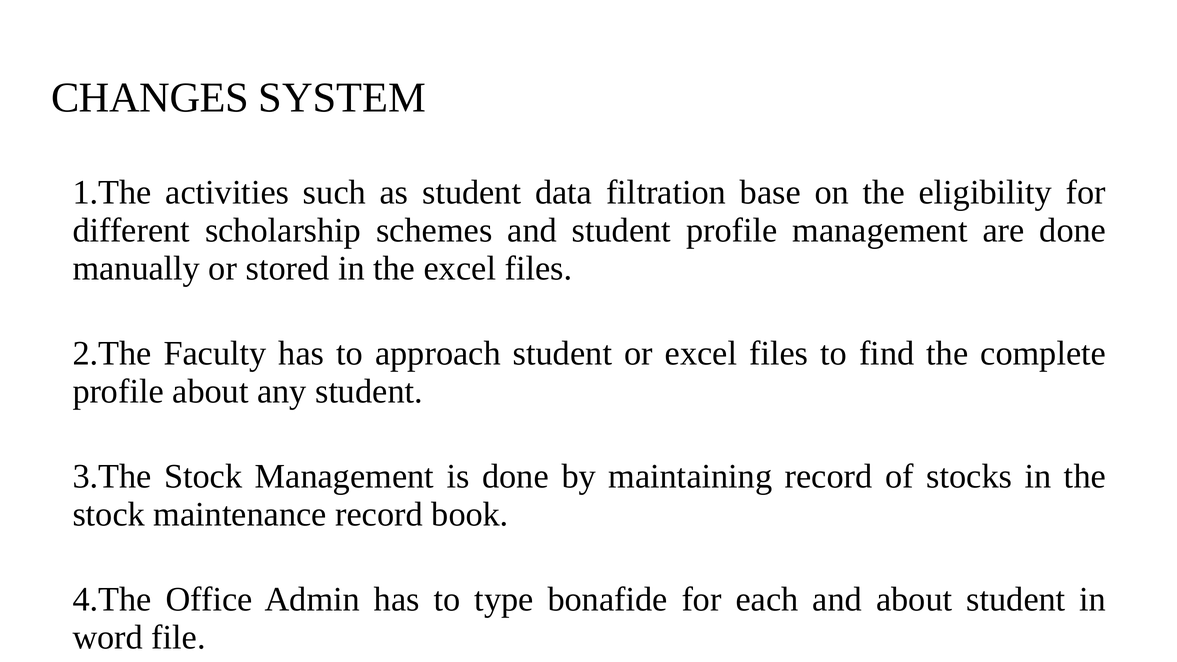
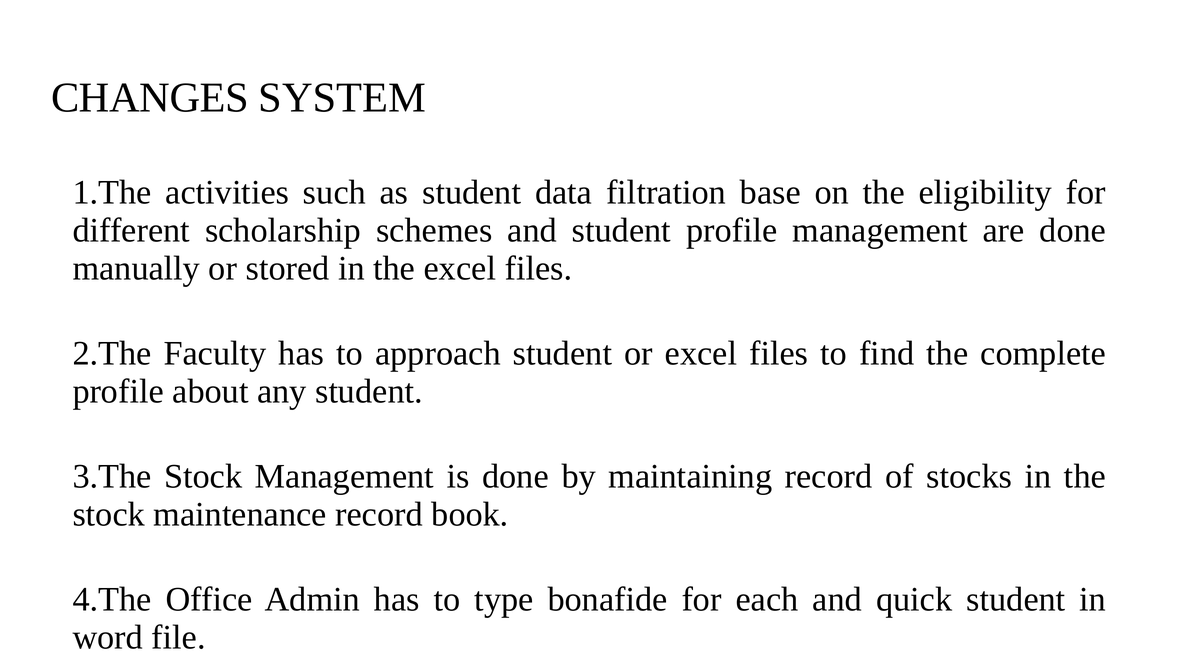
and about: about -> quick
